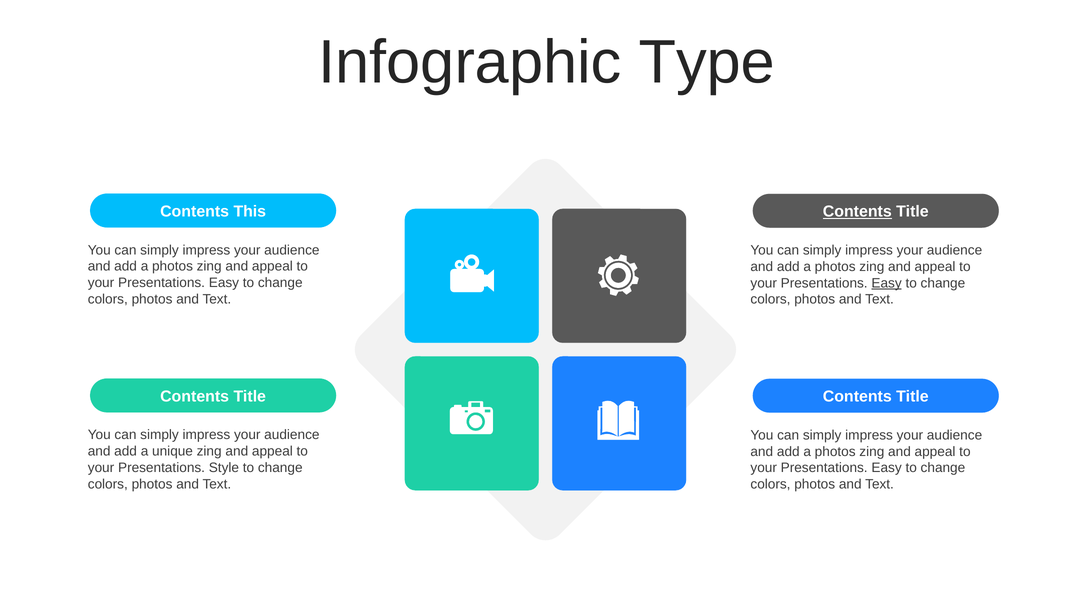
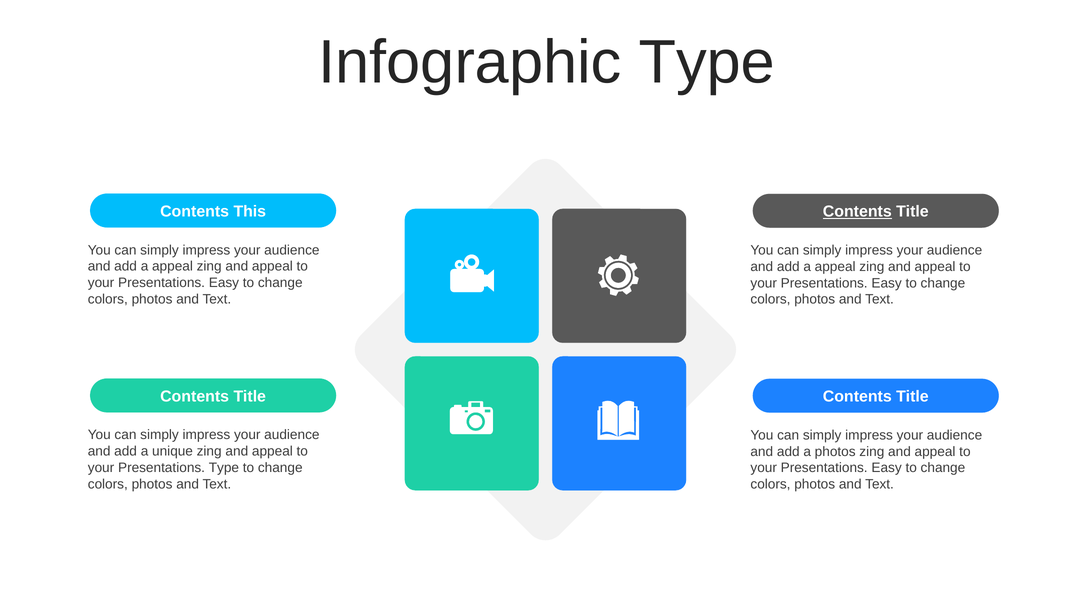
photos at (172, 266): photos -> appeal
photos at (835, 267): photos -> appeal
Easy at (887, 283) underline: present -> none
Presentations Style: Style -> Type
